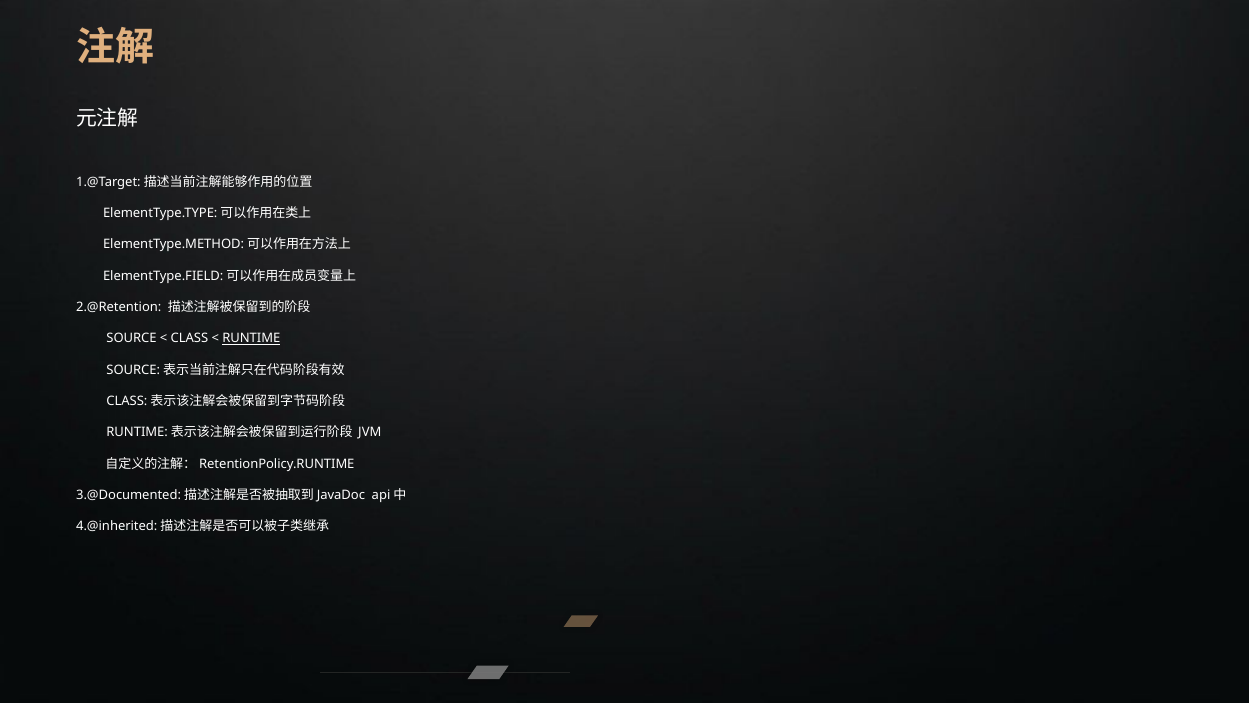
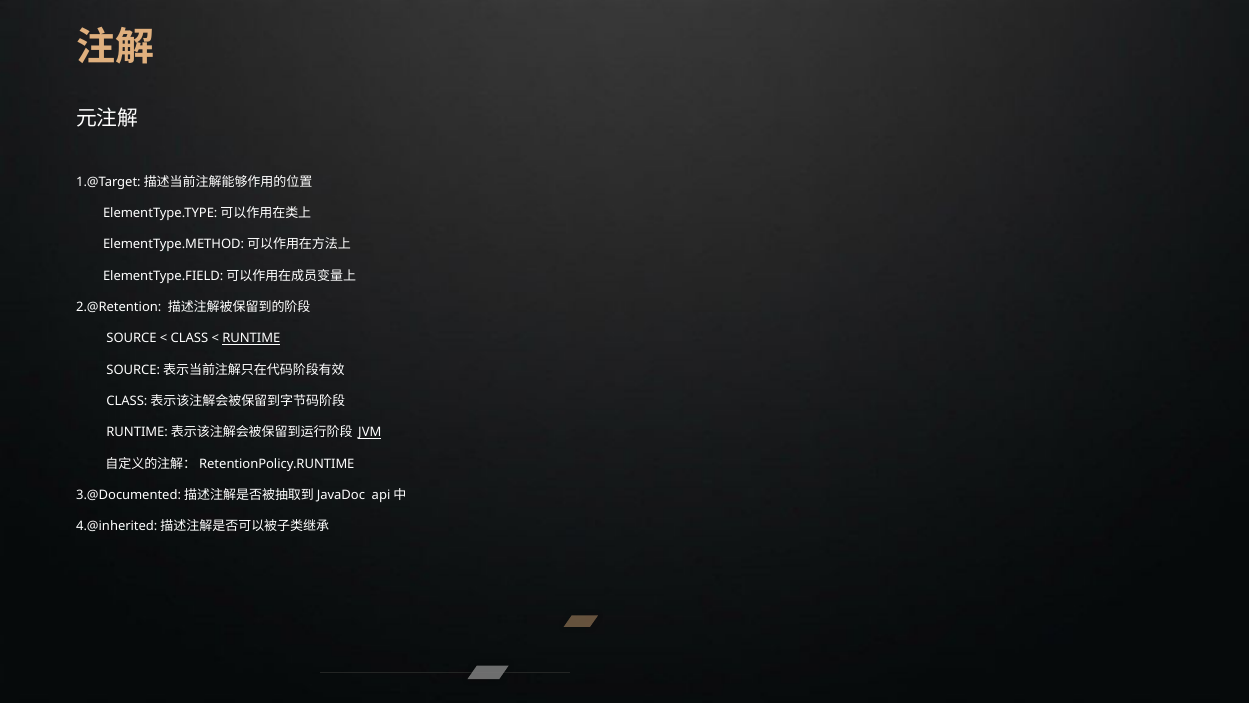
JVM underline: none -> present
